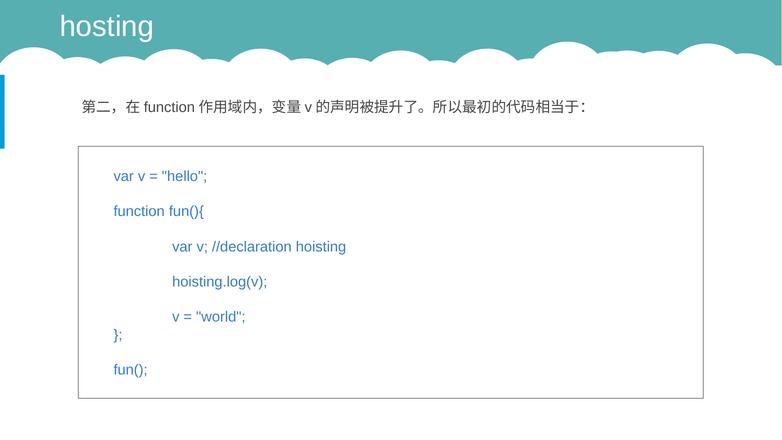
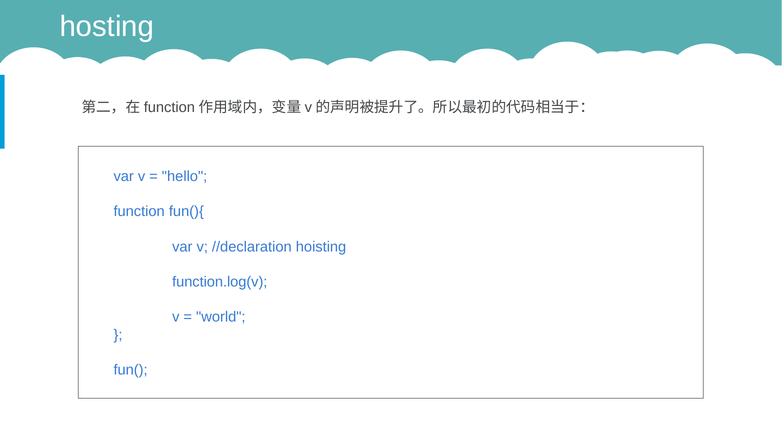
hoisting.log(v: hoisting.log(v -> function.log(v
